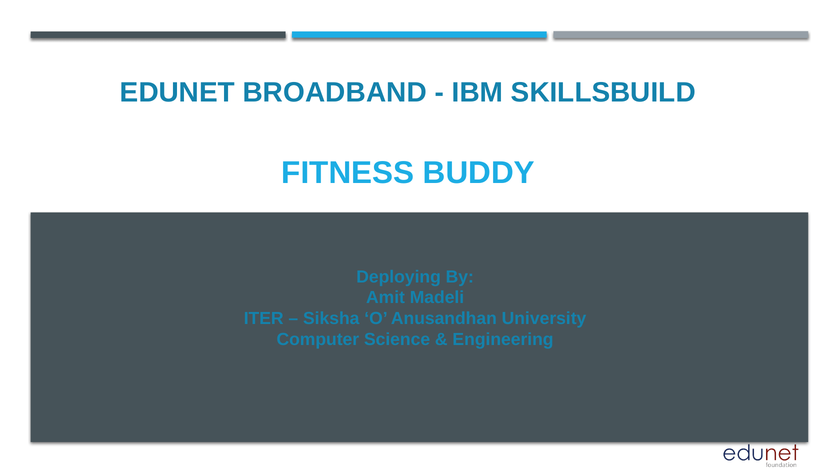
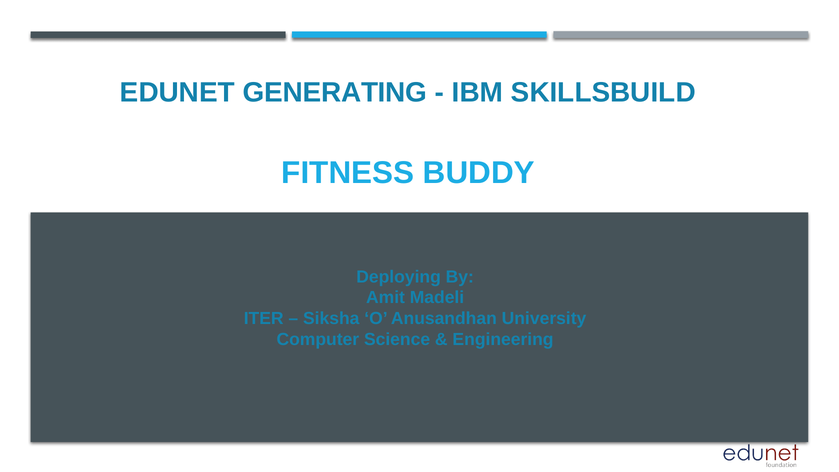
BROADBAND: BROADBAND -> GENERATING
